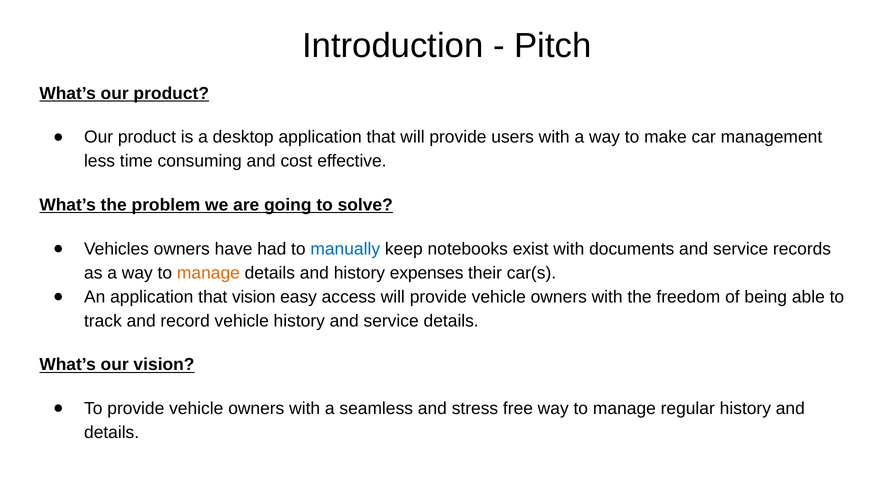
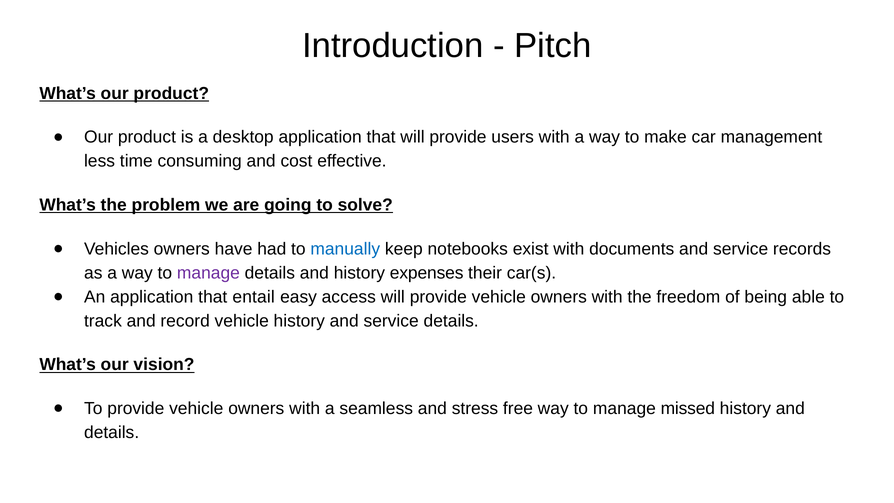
manage at (208, 273) colour: orange -> purple
that vision: vision -> entail
regular: regular -> missed
